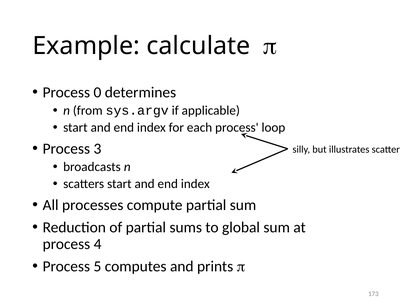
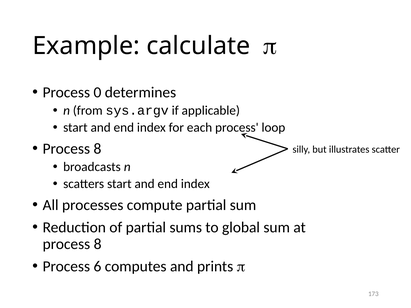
3 at (97, 149): 3 -> 8
4 at (98, 244): 4 -> 8
5: 5 -> 6
